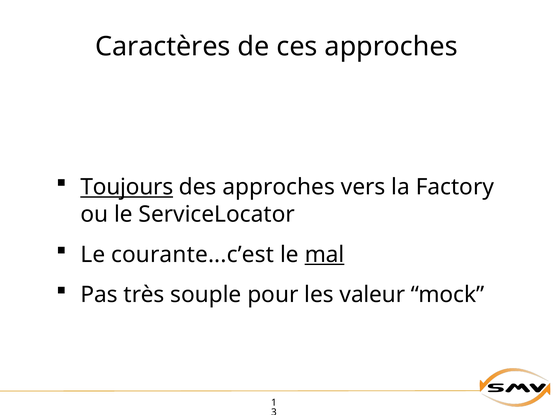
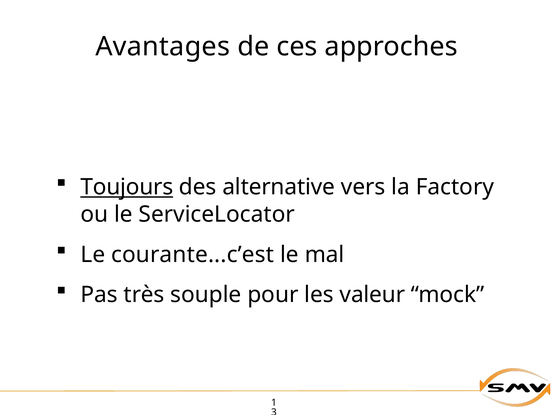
Caractères: Caractères -> Avantages
des approches: approches -> alternative
mal underline: present -> none
